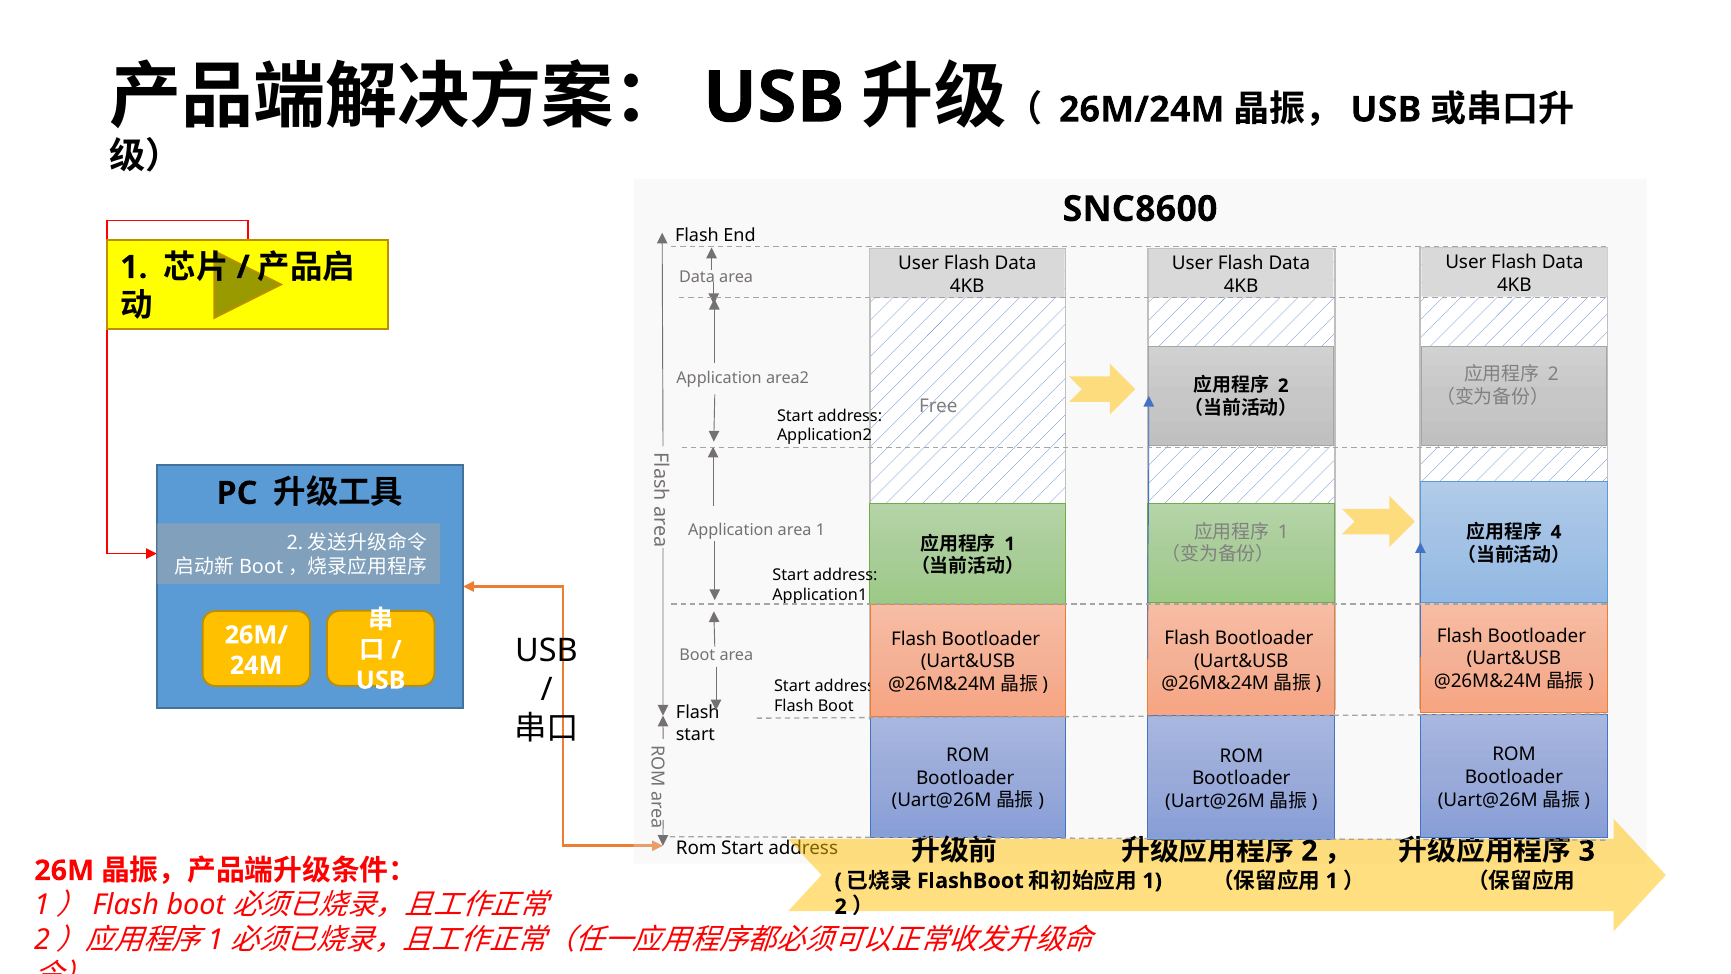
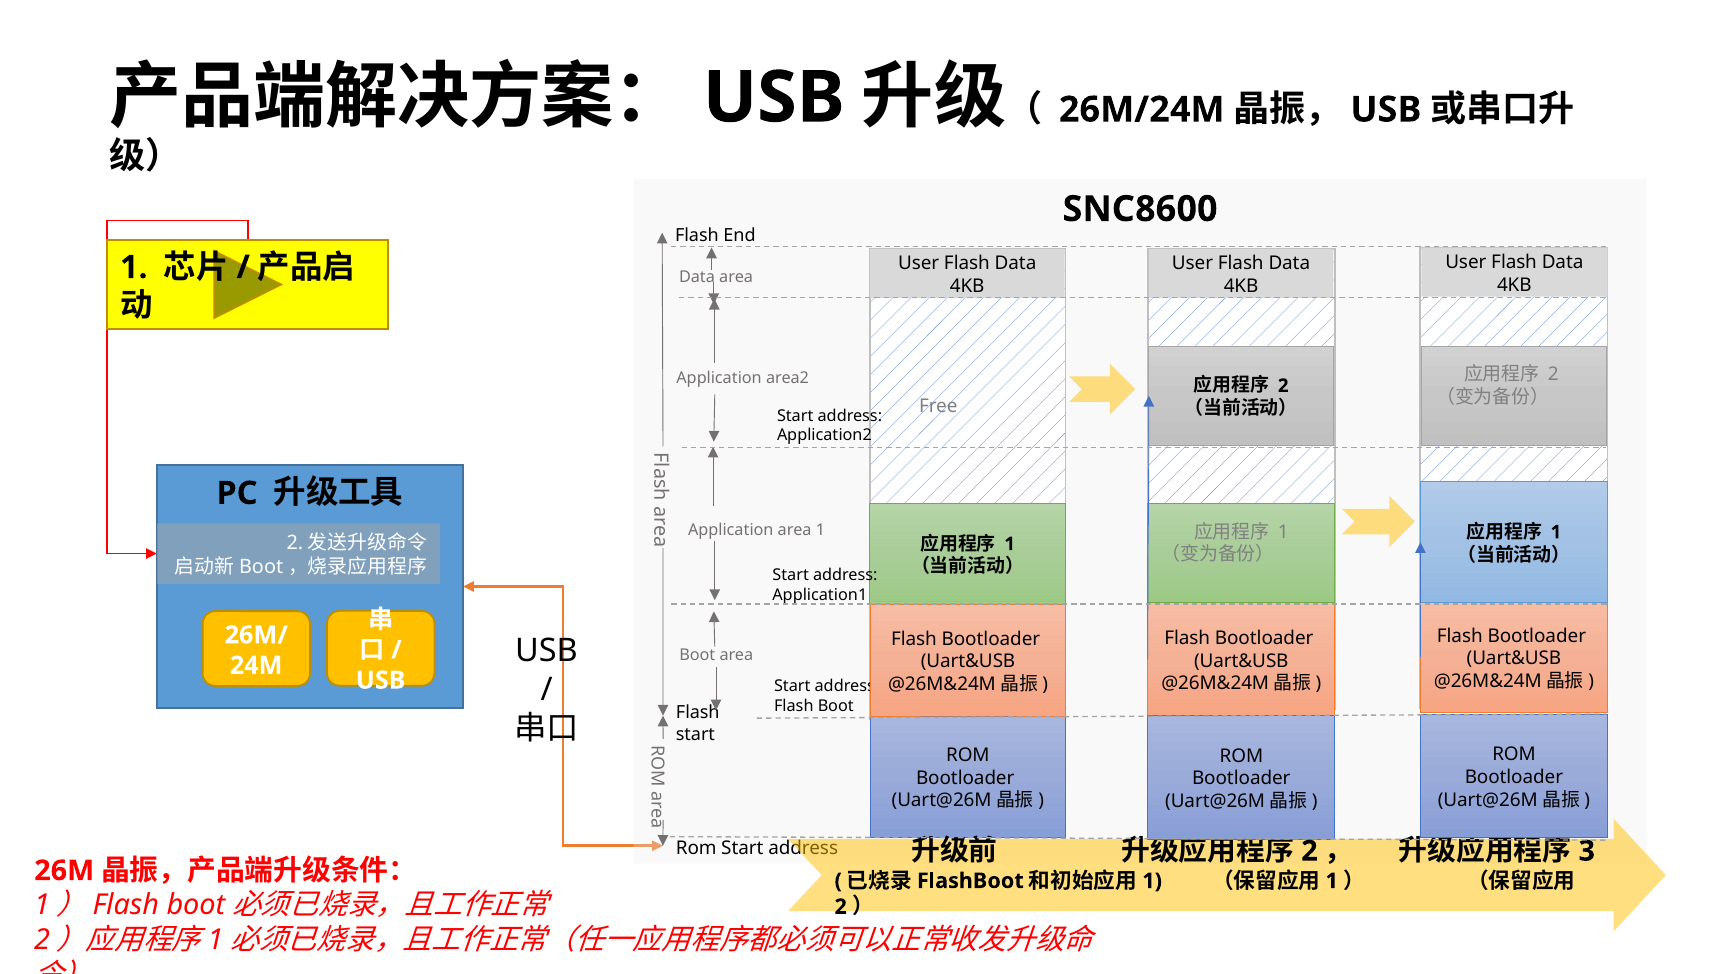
4 at (1556, 532): 4 -> 1
